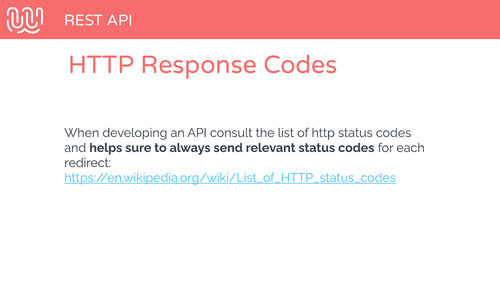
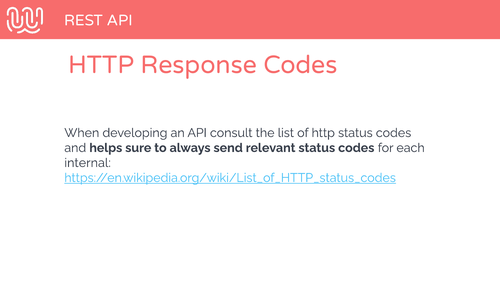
redirect: redirect -> internal
